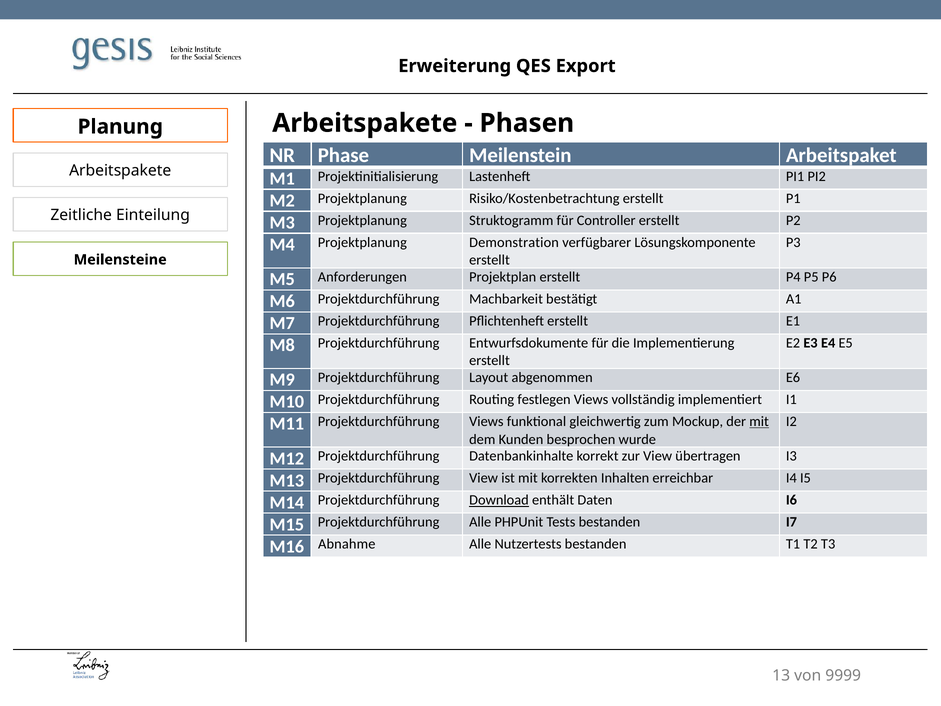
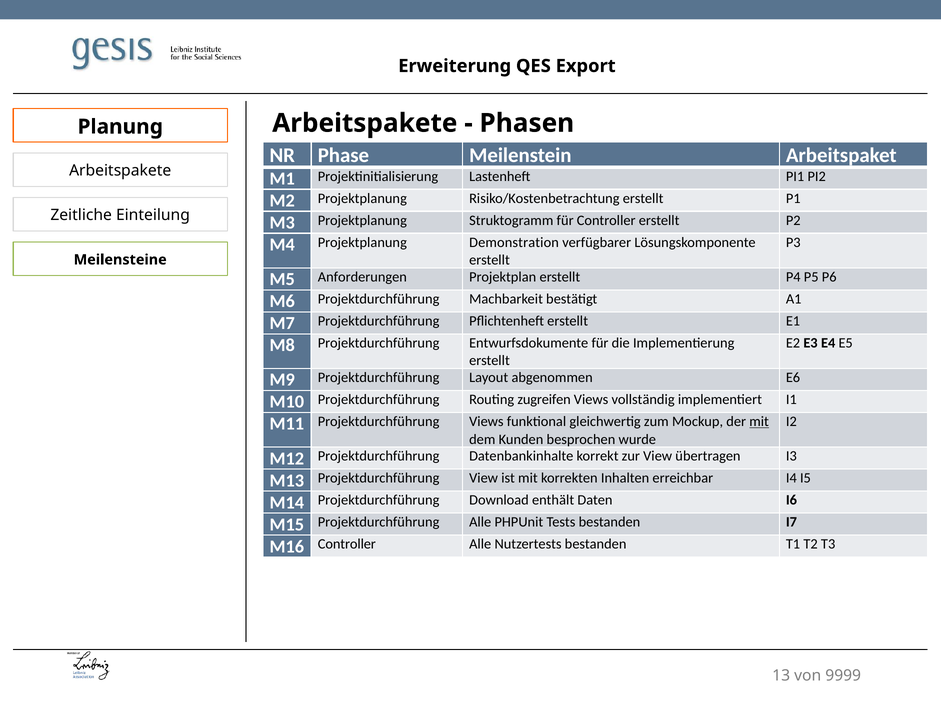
festlegen: festlegen -> zugreifen
Download underline: present -> none
M16 Abnahme: Abnahme -> Controller
